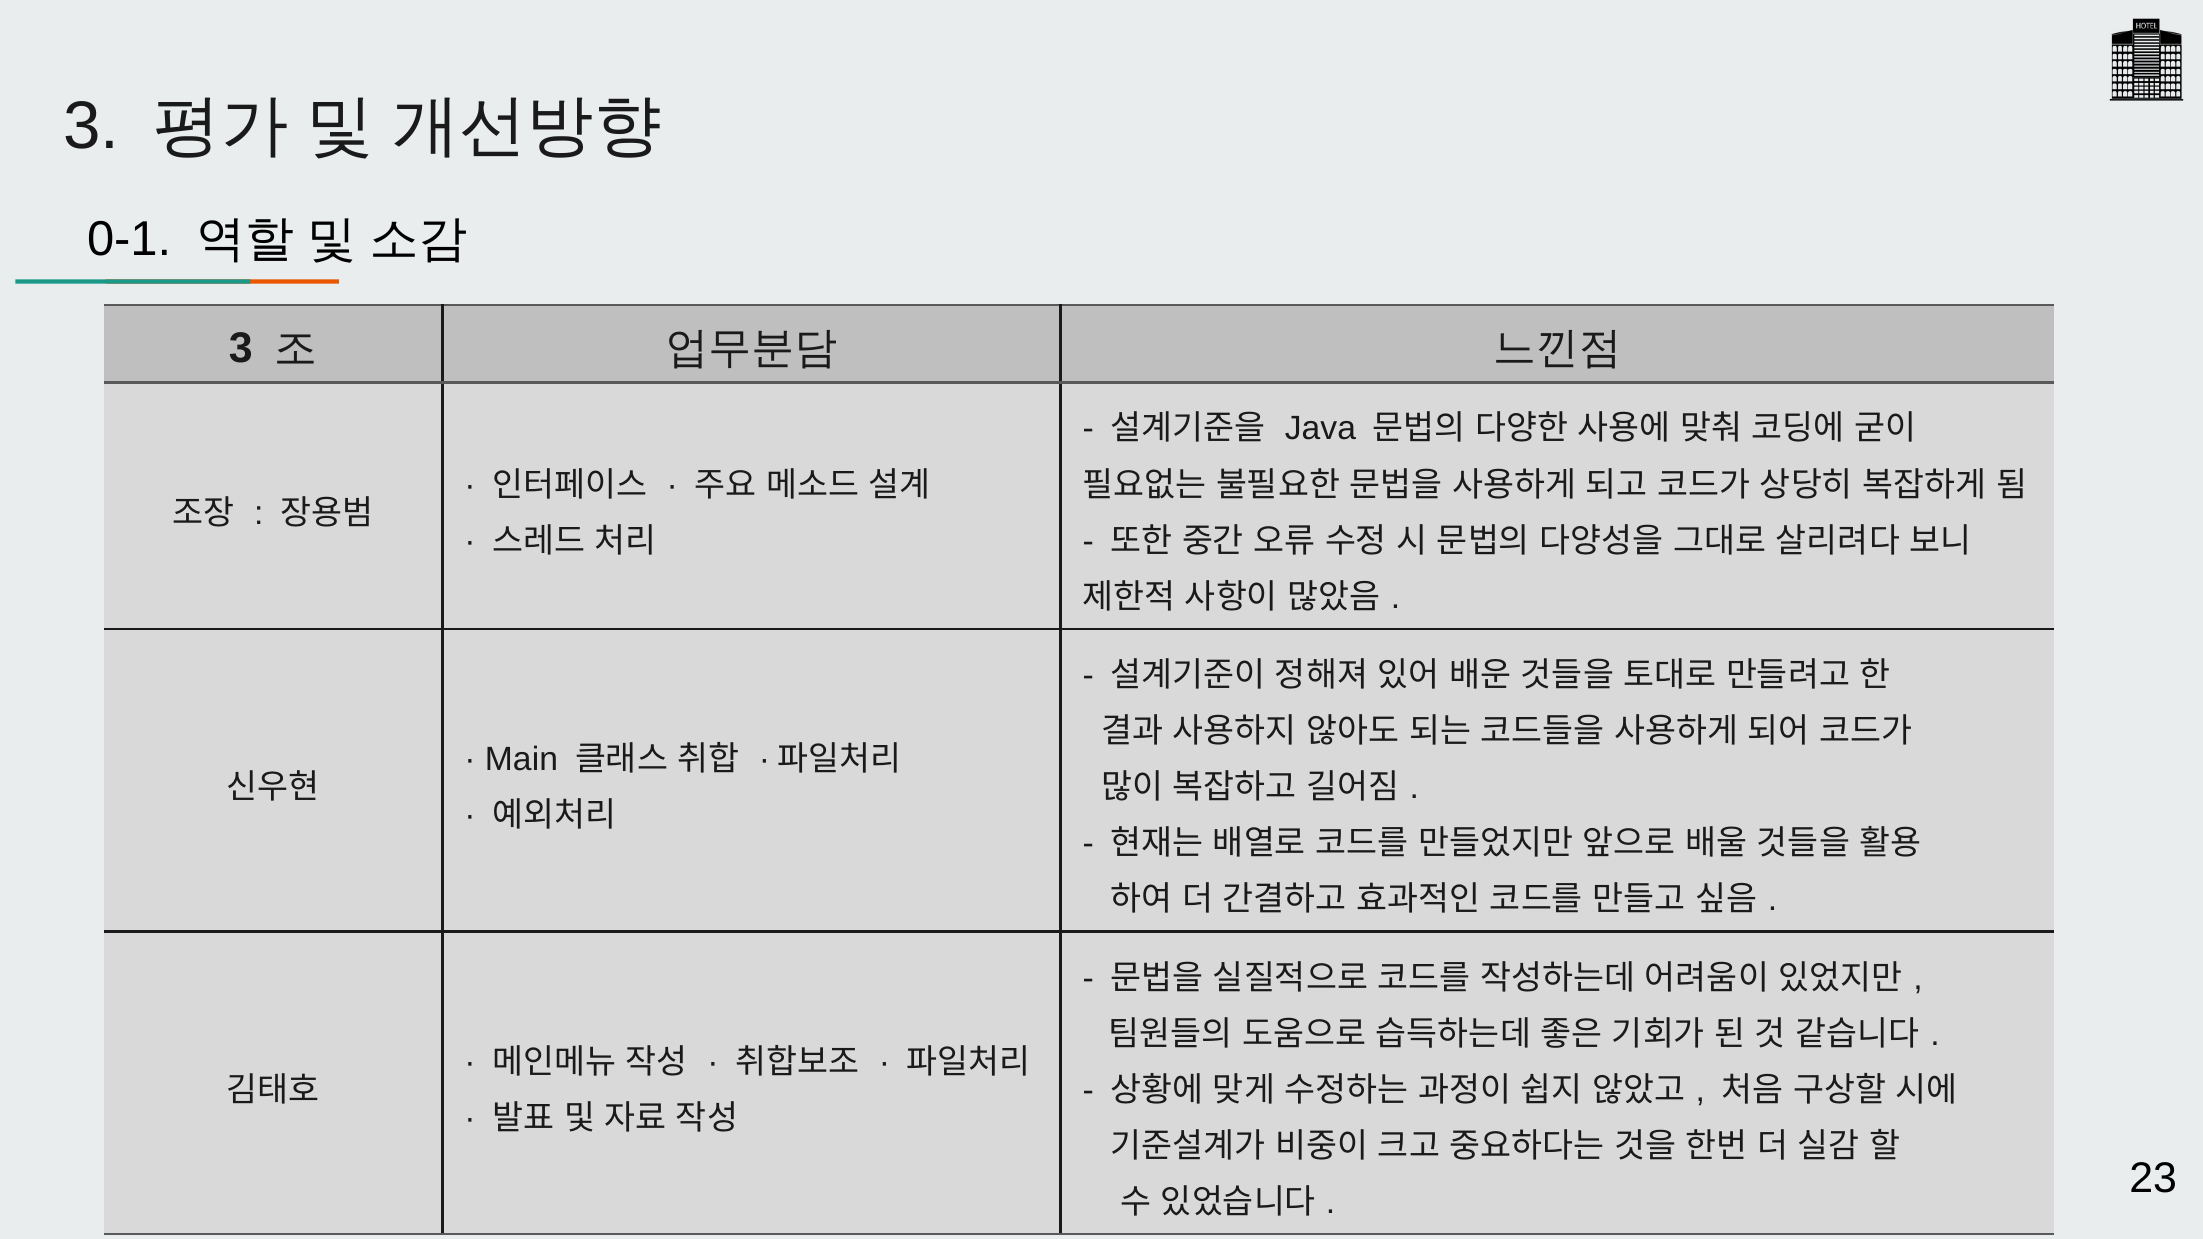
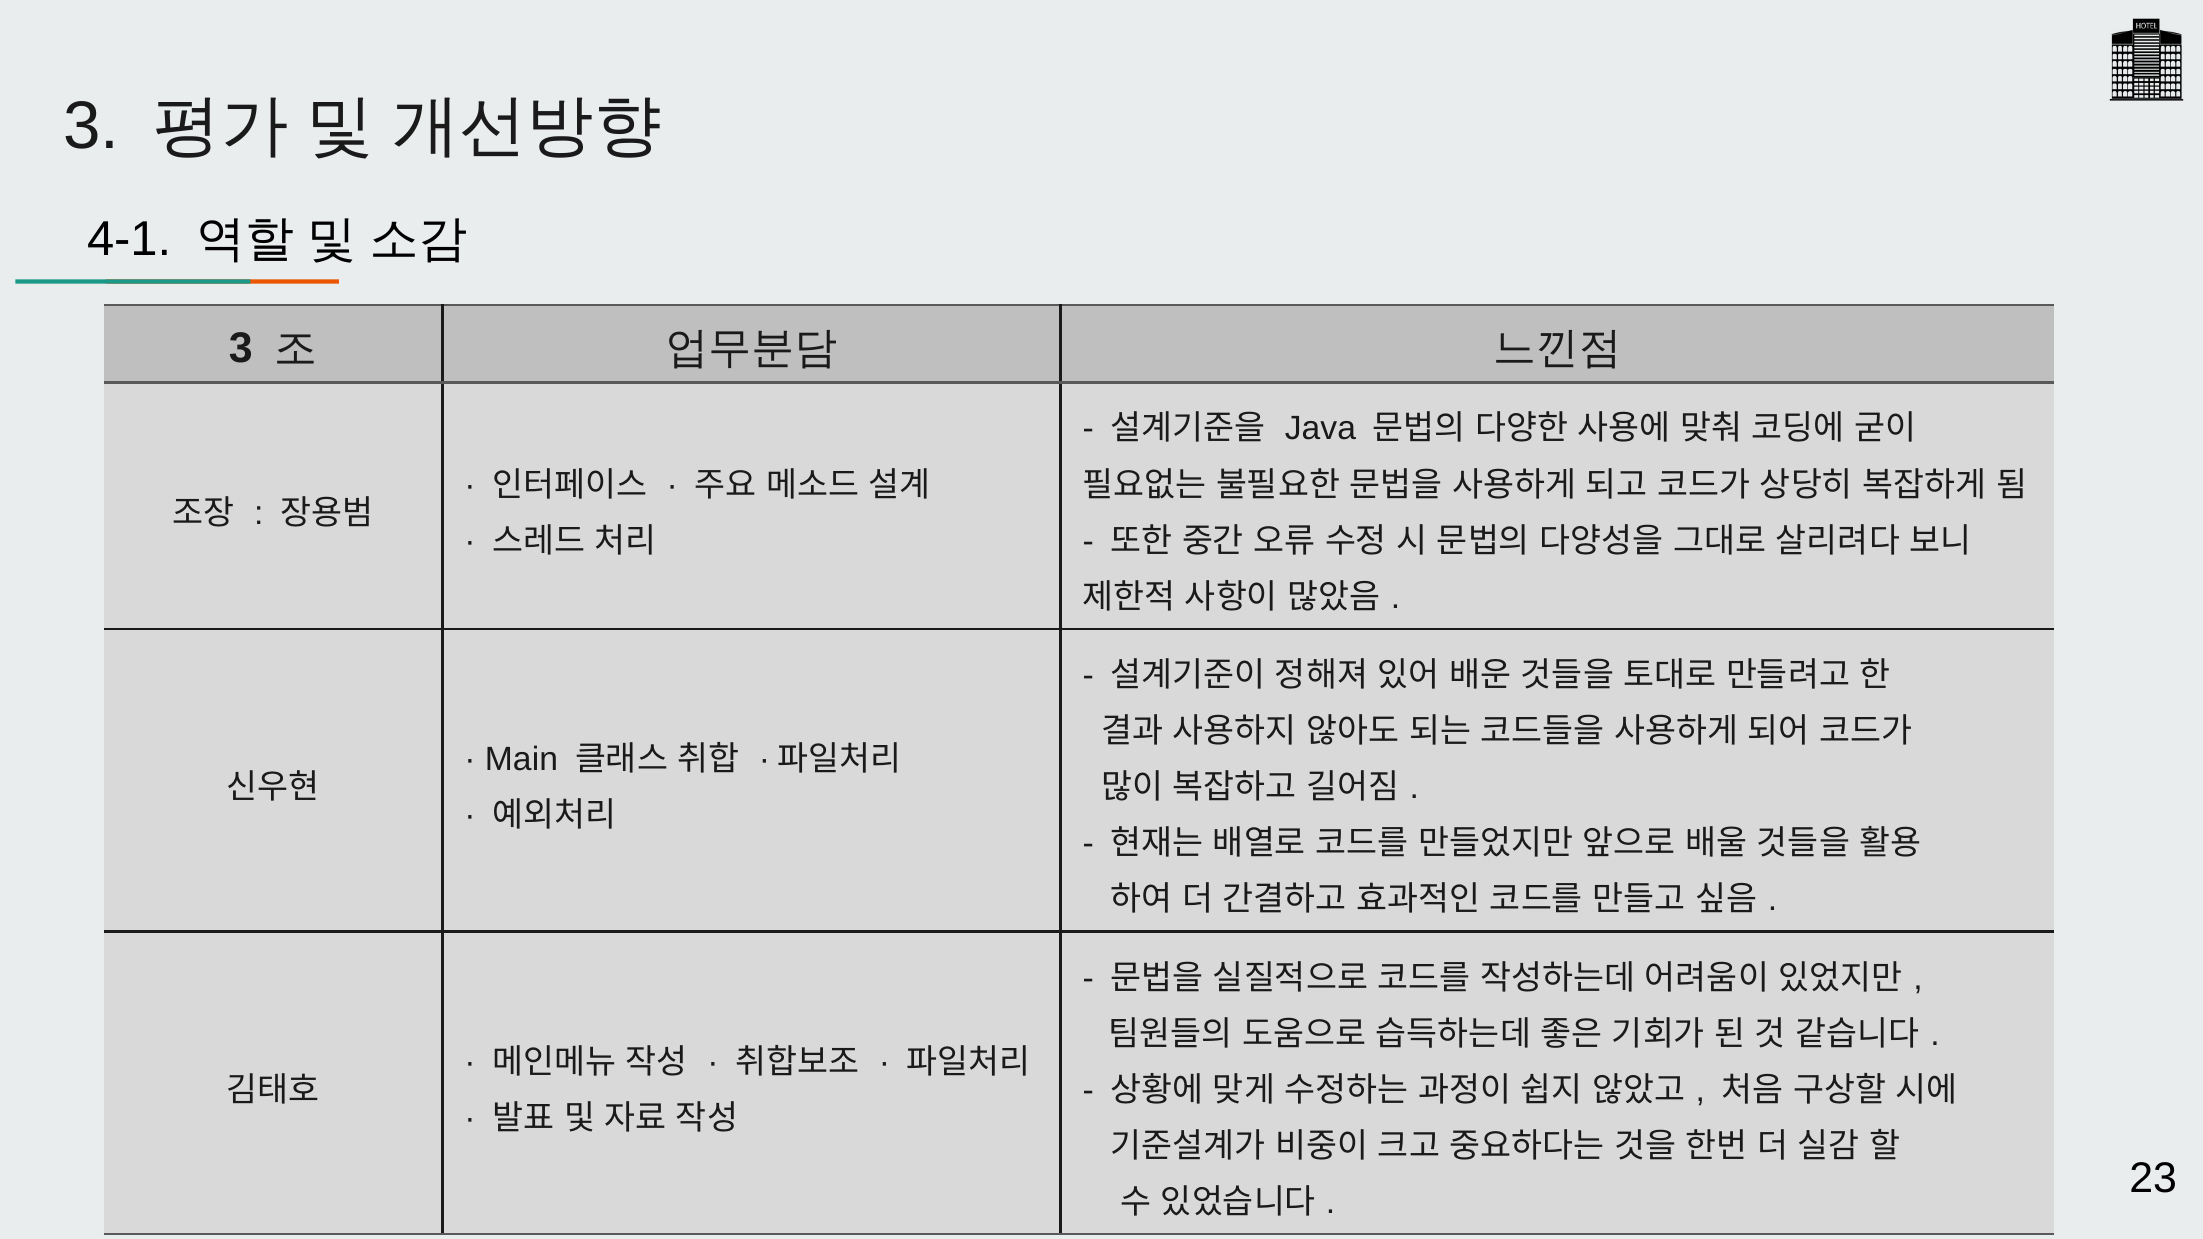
0-1: 0-1 -> 4-1
